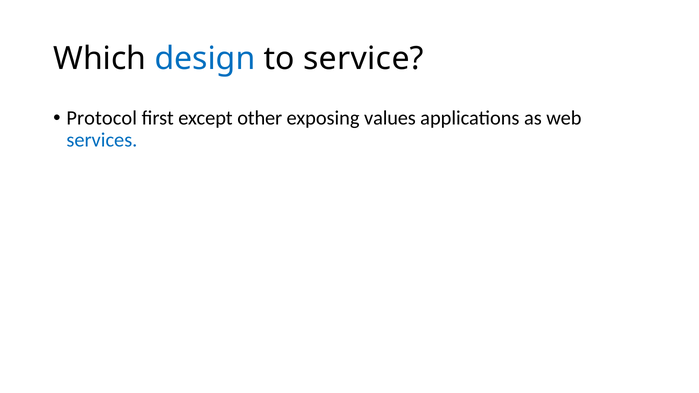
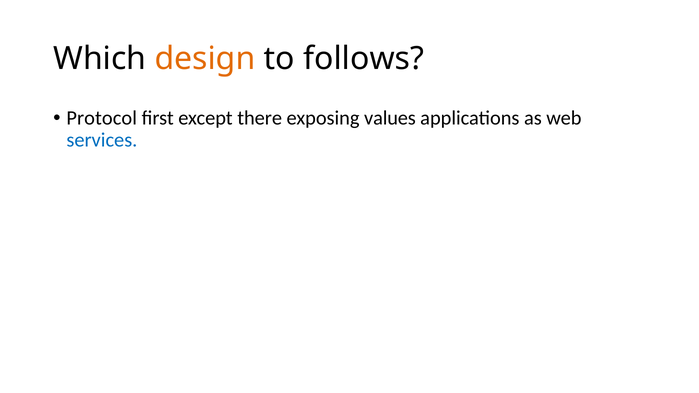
design colour: blue -> orange
service: service -> follows
other: other -> there
